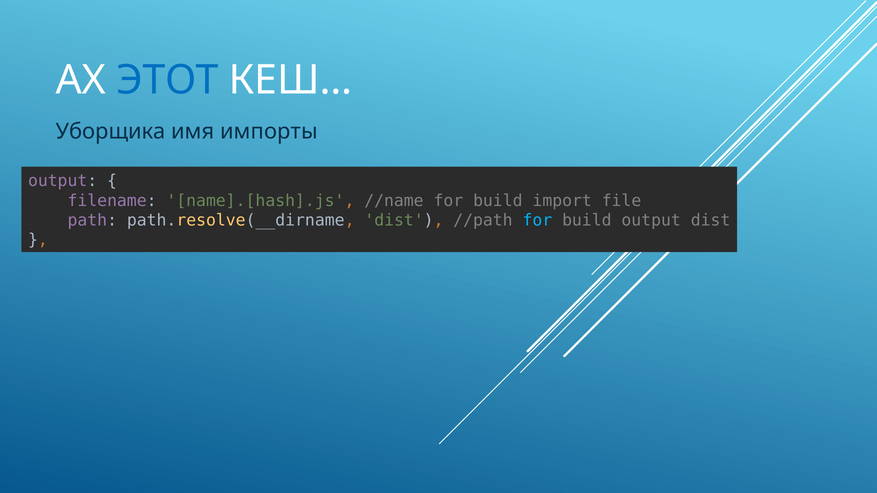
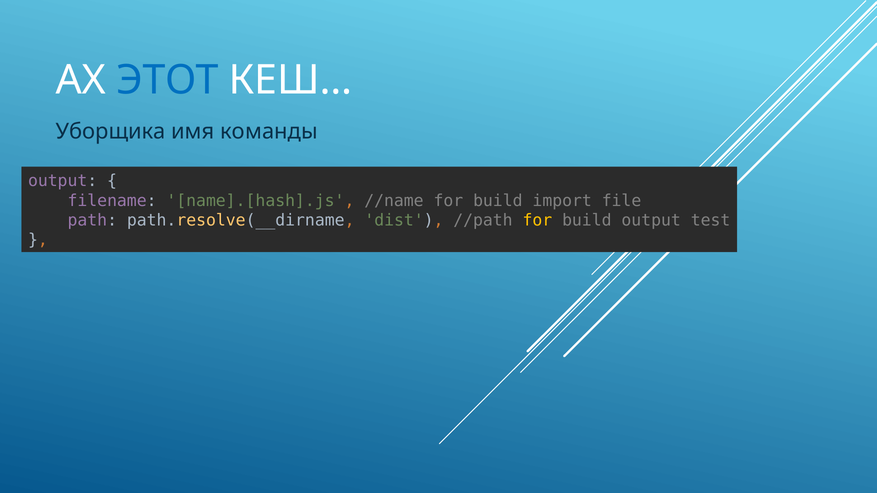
импорты: импорты -> команды
for at (537, 220) colour: light blue -> yellow
output dist: dist -> test
